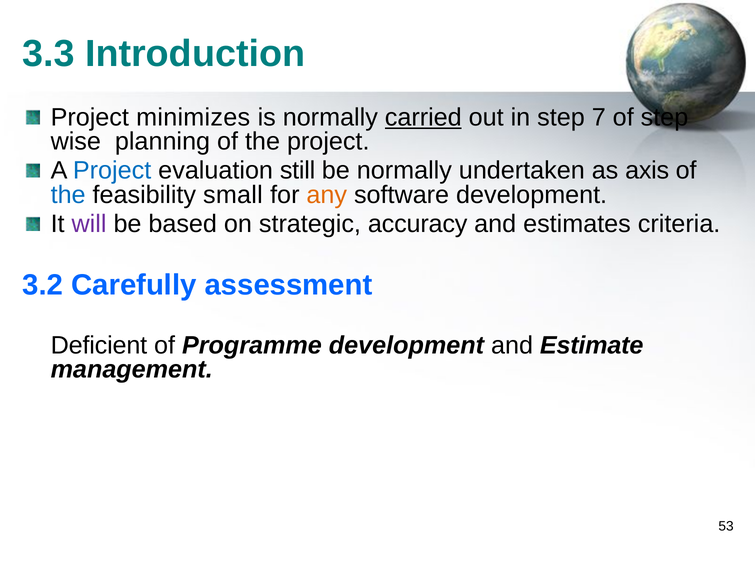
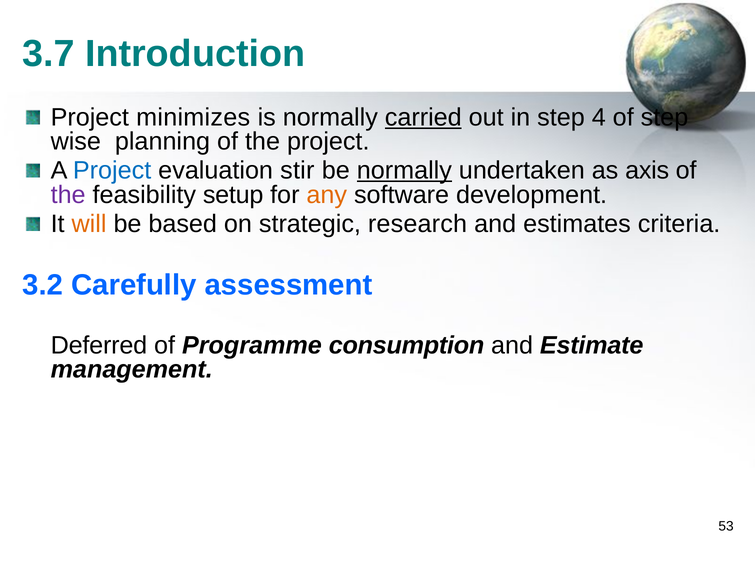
3.3: 3.3 -> 3.7
7: 7 -> 4
still: still -> stir
normally at (404, 171) underline: none -> present
the at (68, 195) colour: blue -> purple
small: small -> setup
will colour: purple -> orange
accuracy: accuracy -> research
Deficient: Deficient -> Deferred
Programme development: development -> consumption
